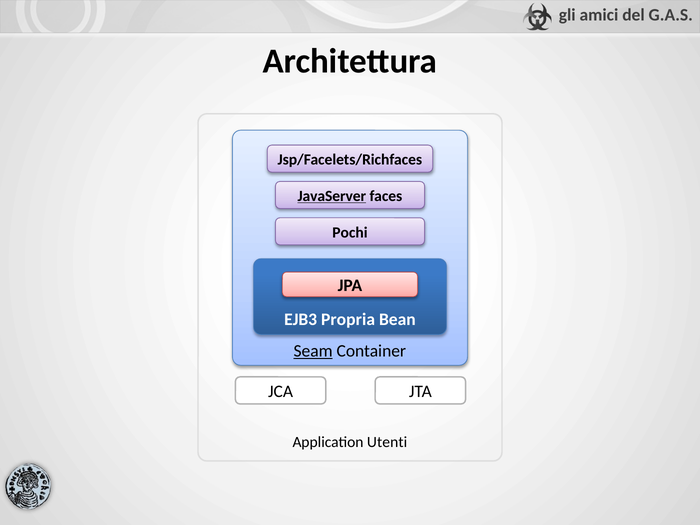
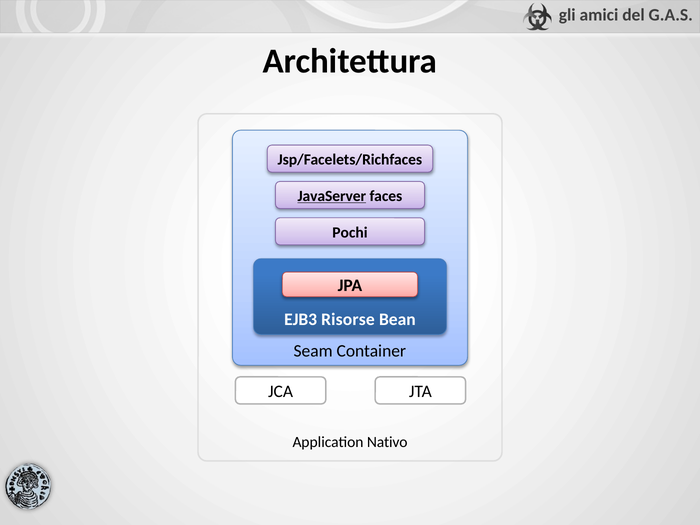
Propria: Propria -> Risorse
Seam underline: present -> none
Utenti: Utenti -> Nativo
